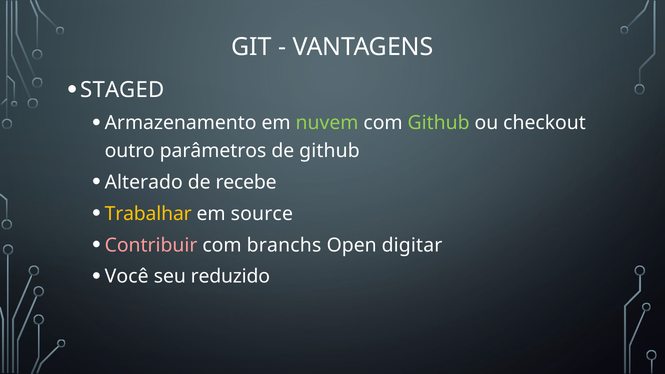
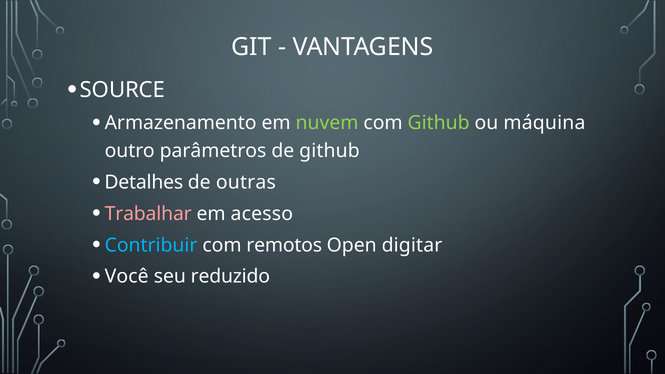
STAGED: STAGED -> SOURCE
checkout: checkout -> máquina
Alterado: Alterado -> Detalhes
recebe: recebe -> outras
Trabalhar colour: yellow -> pink
source: source -> acesso
Contribuir colour: pink -> light blue
branchs: branchs -> remotos
